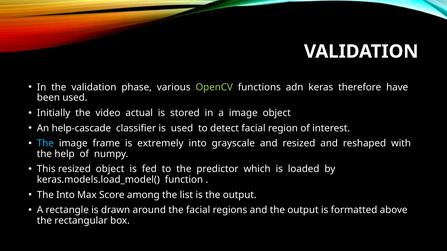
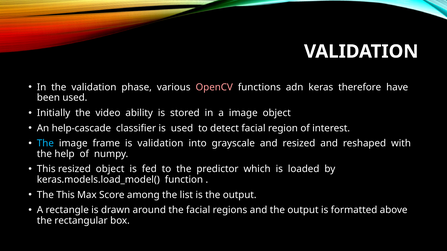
OpenCV colour: light green -> pink
actual: actual -> ability
is extremely: extremely -> validation
The Into: Into -> This
